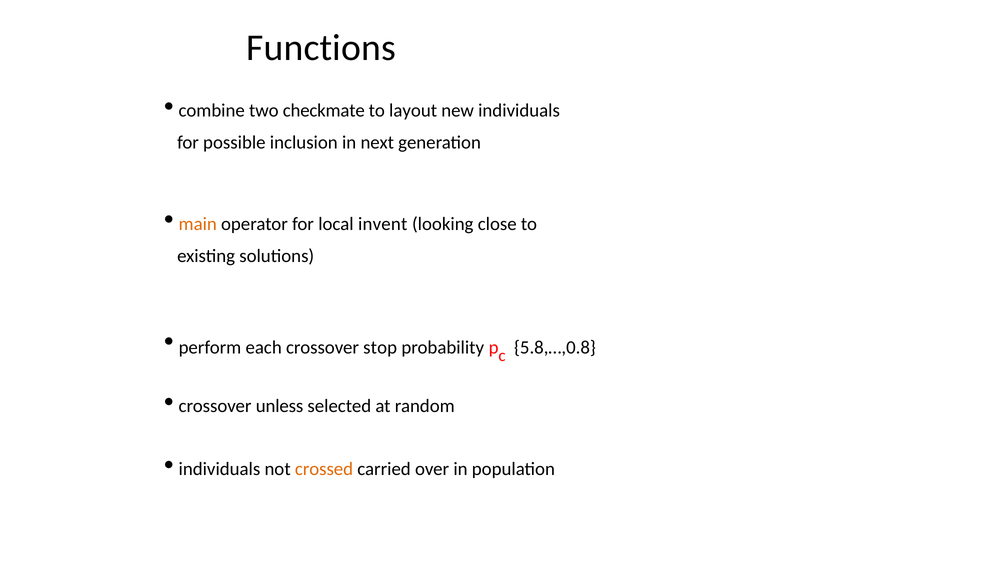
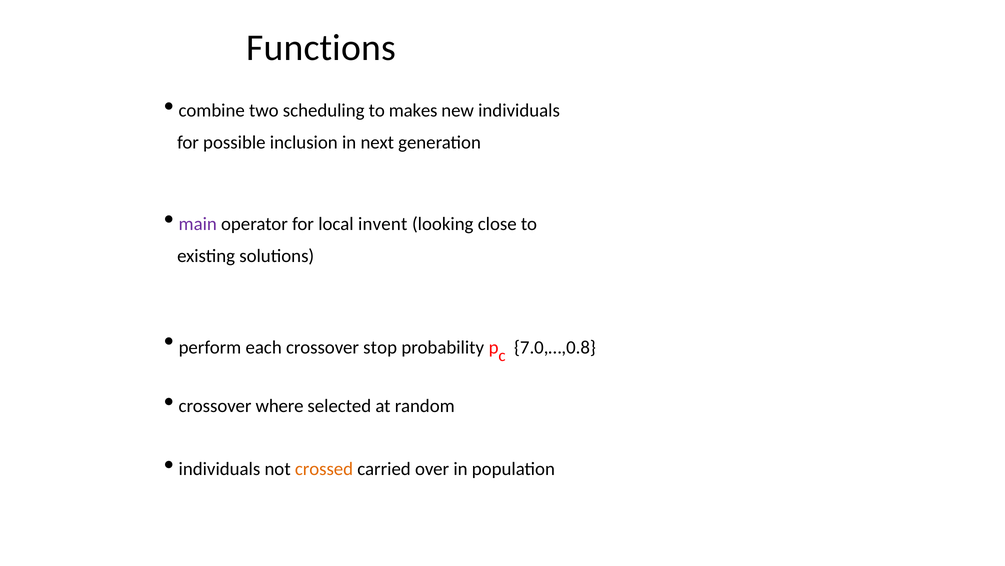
checkmate: checkmate -> scheduling
layout: layout -> makes
main colour: orange -> purple
5.8,…,0.8: 5.8,…,0.8 -> 7.0,…,0.8
unless: unless -> where
